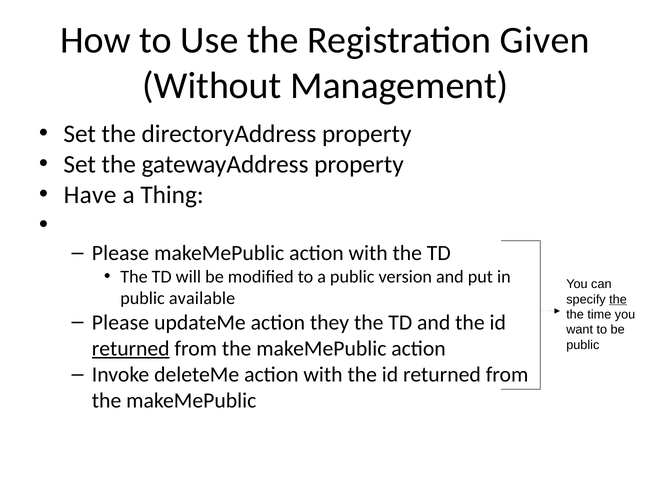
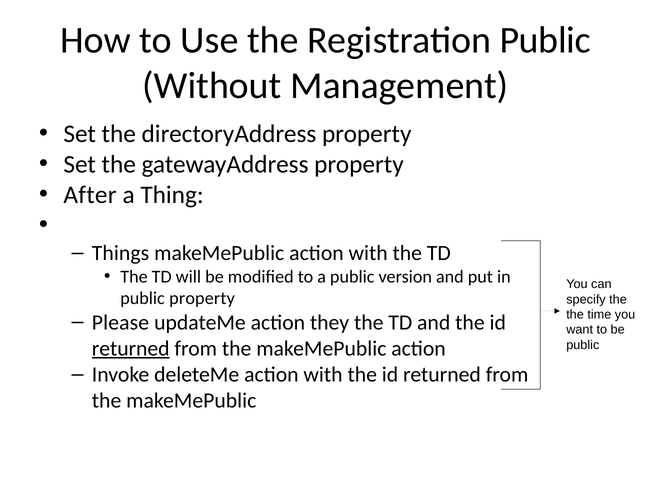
Registration Given: Given -> Public
Have: Have -> After
Please at (121, 253): Please -> Things
public available: available -> property
the at (618, 300) underline: present -> none
